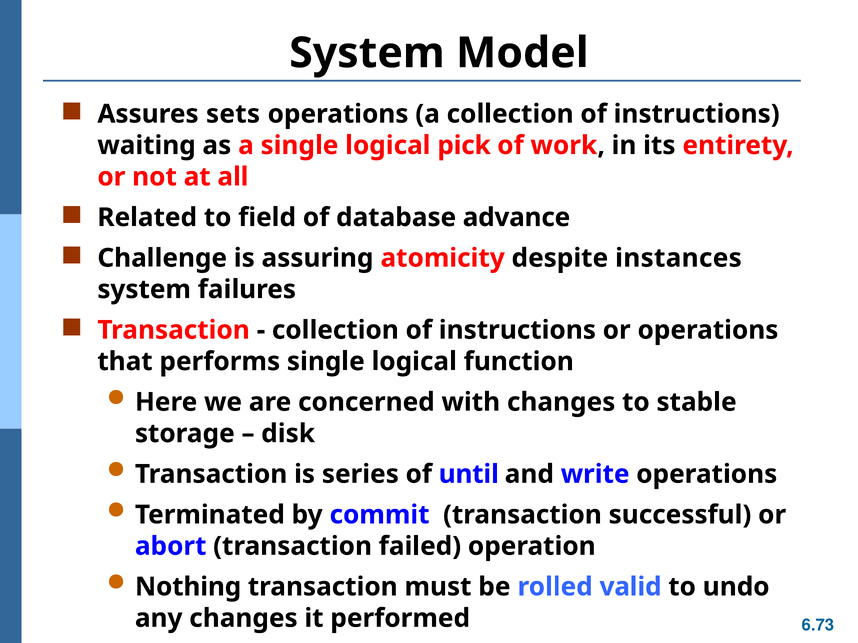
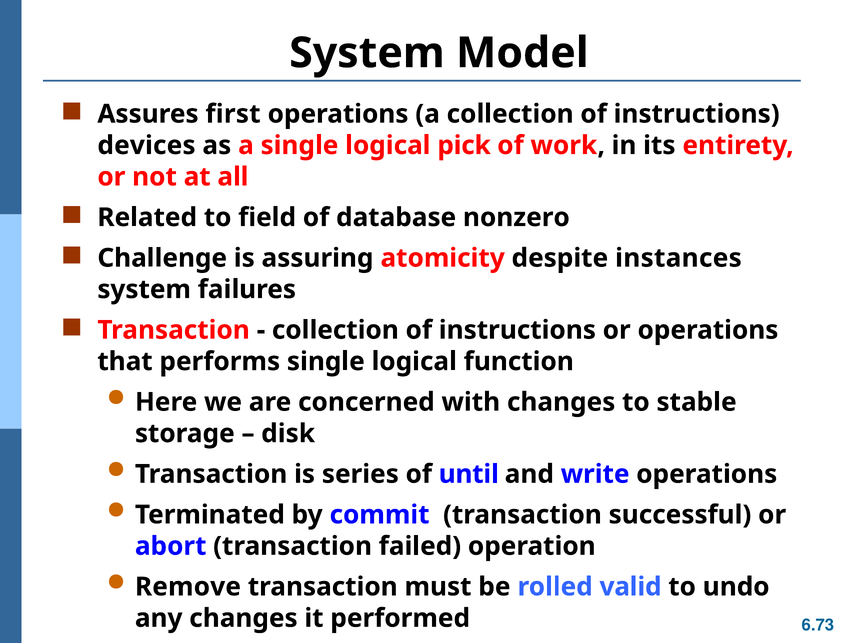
sets: sets -> first
waiting: waiting -> devices
advance: advance -> nonzero
Nothing: Nothing -> Remove
